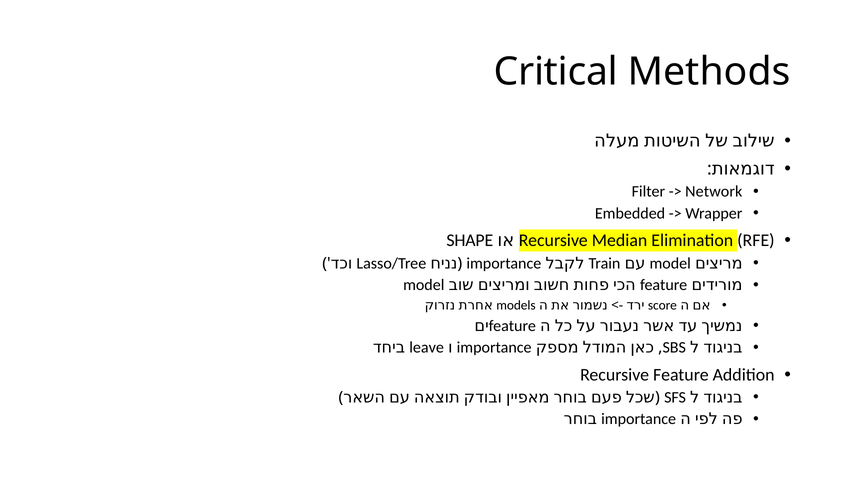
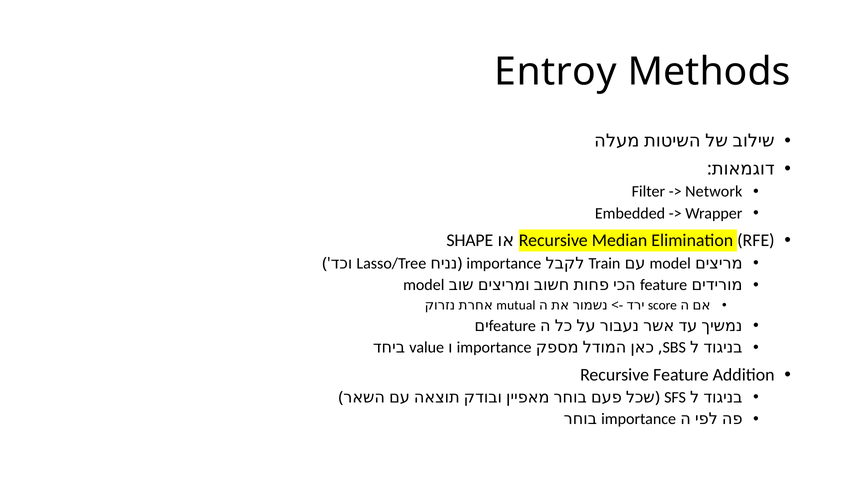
Critical: Critical -> Entroy
models: models -> mutual
leave: leave -> value
